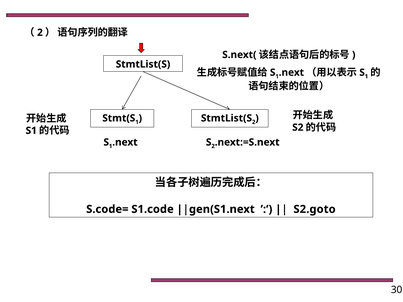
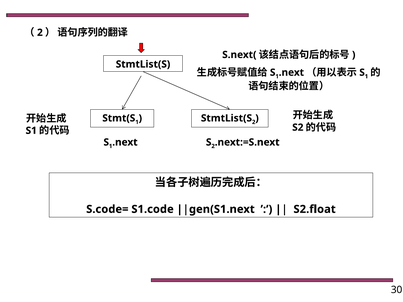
S2.goto: S2.goto -> S2.float
